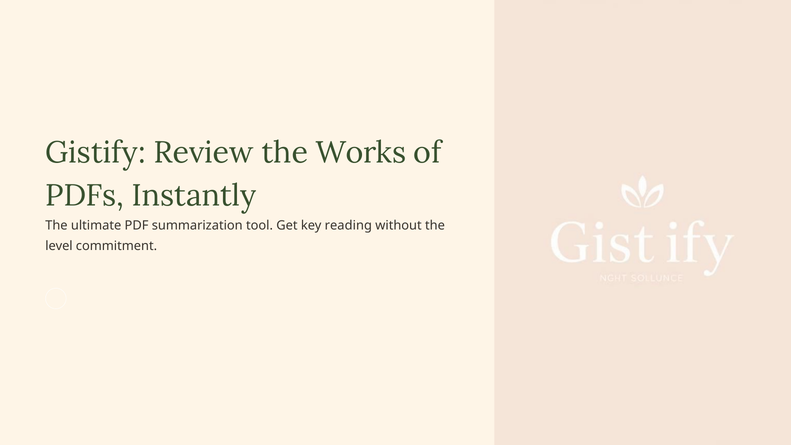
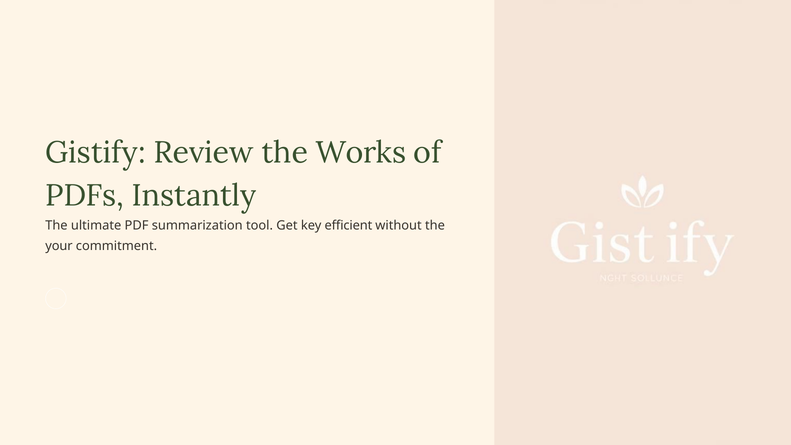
reading: reading -> efficient
level: level -> your
